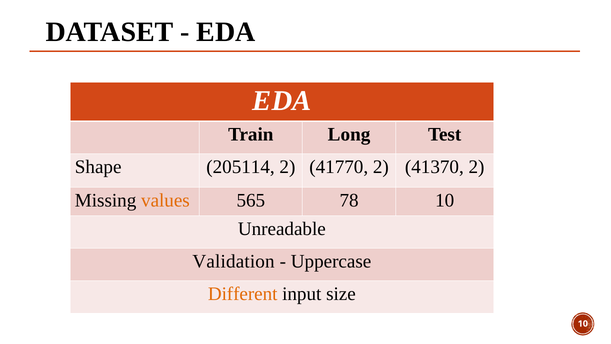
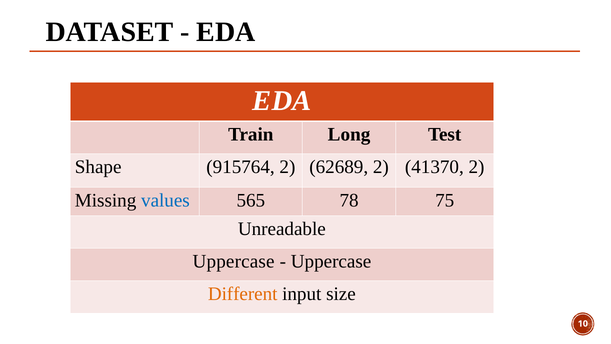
205114: 205114 -> 915764
41770: 41770 -> 62689
values colour: orange -> blue
78 10: 10 -> 75
Validation at (234, 261): Validation -> Uppercase
